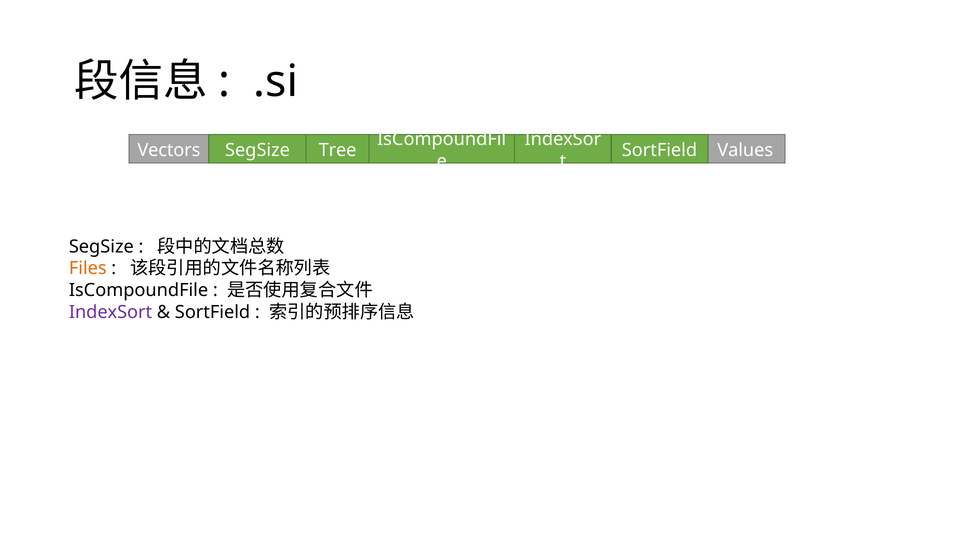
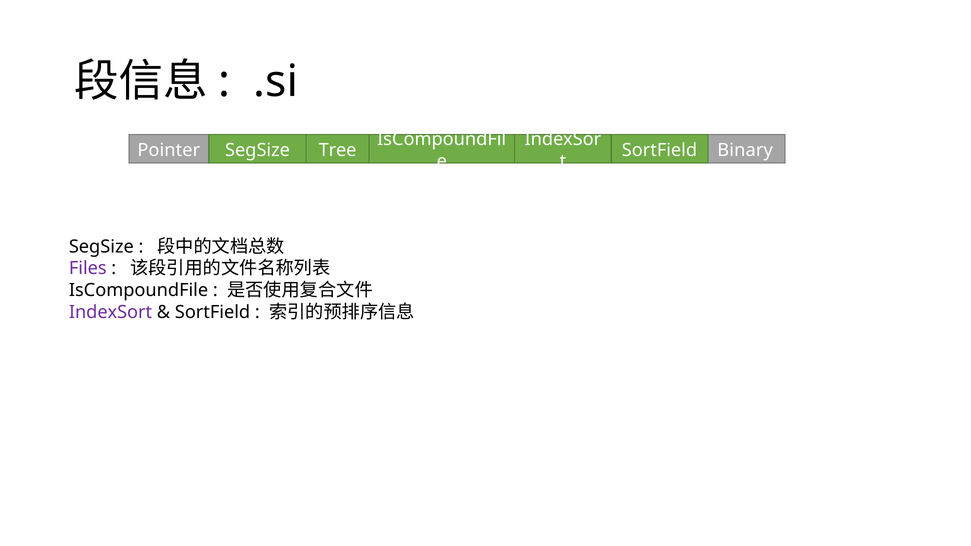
Vectors: Vectors -> Pointer
Values: Values -> Binary
Files colour: orange -> purple
